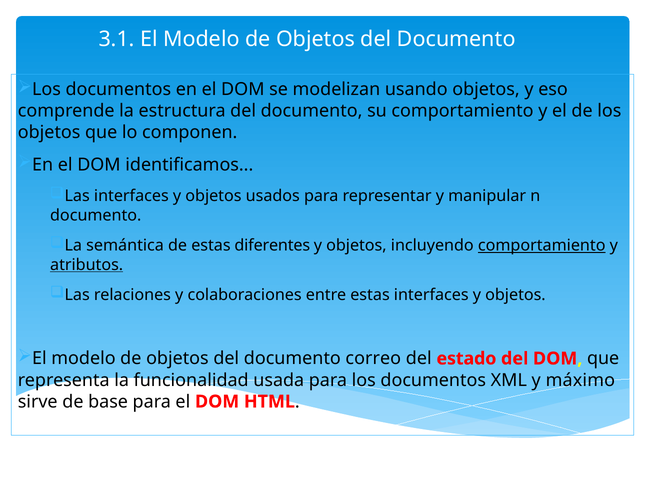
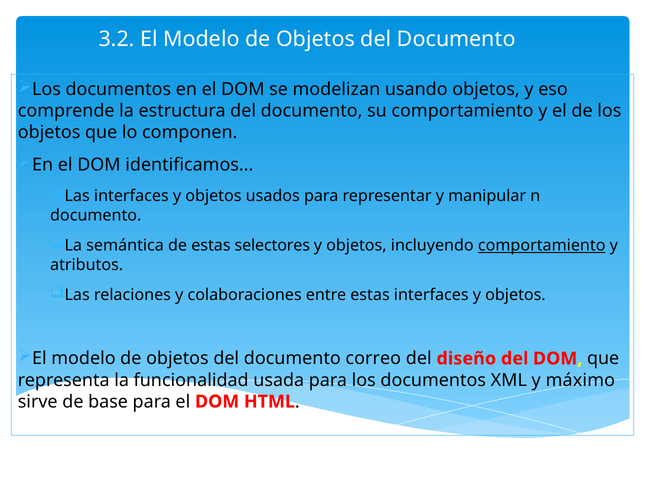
3.1: 3.1 -> 3.2
diferentes: diferentes -> selectores
atributos underline: present -> none
estado: estado -> diseño
